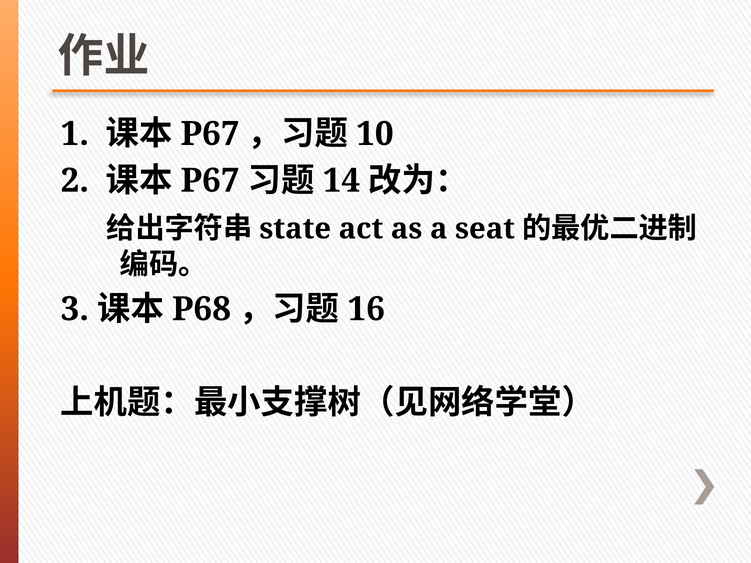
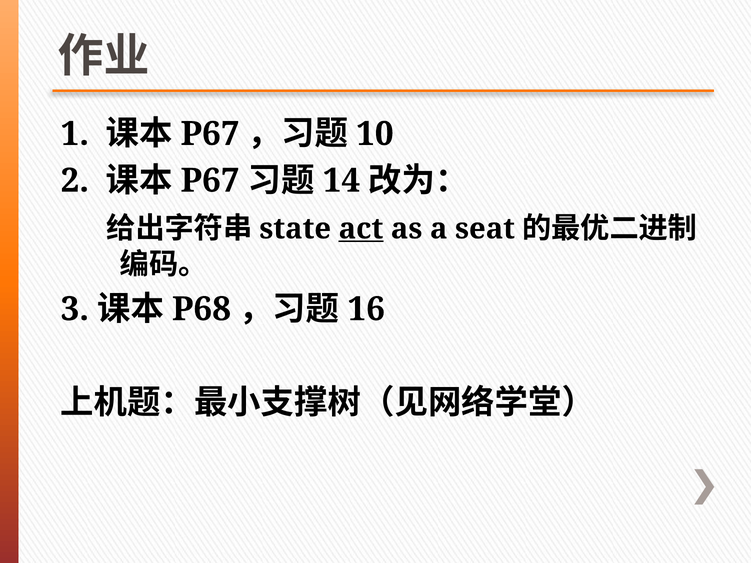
act underline: none -> present
